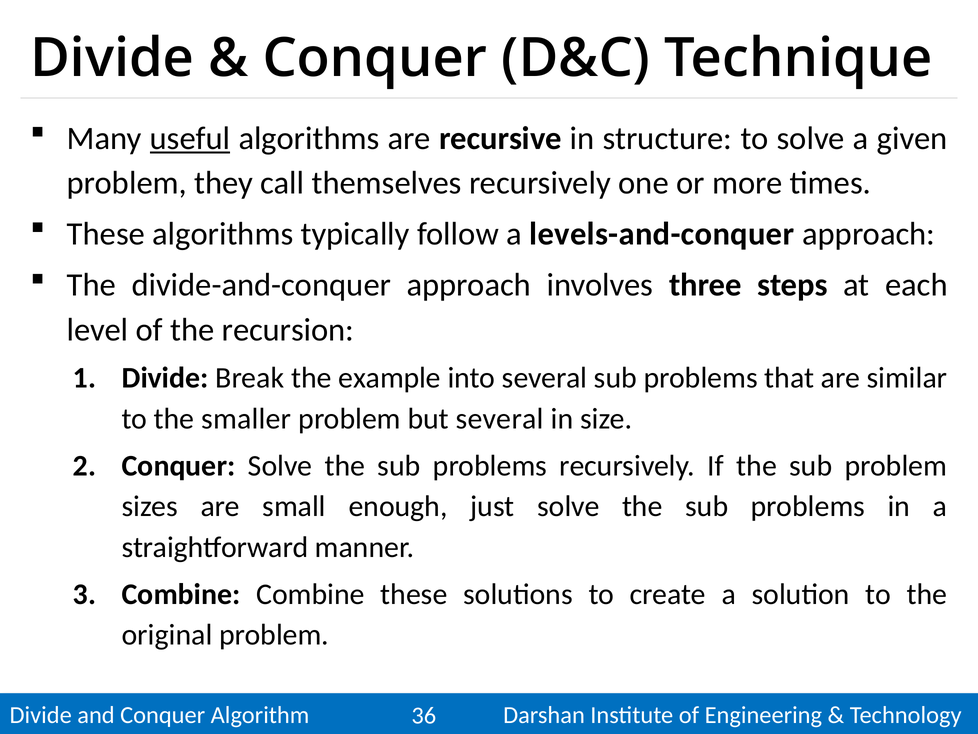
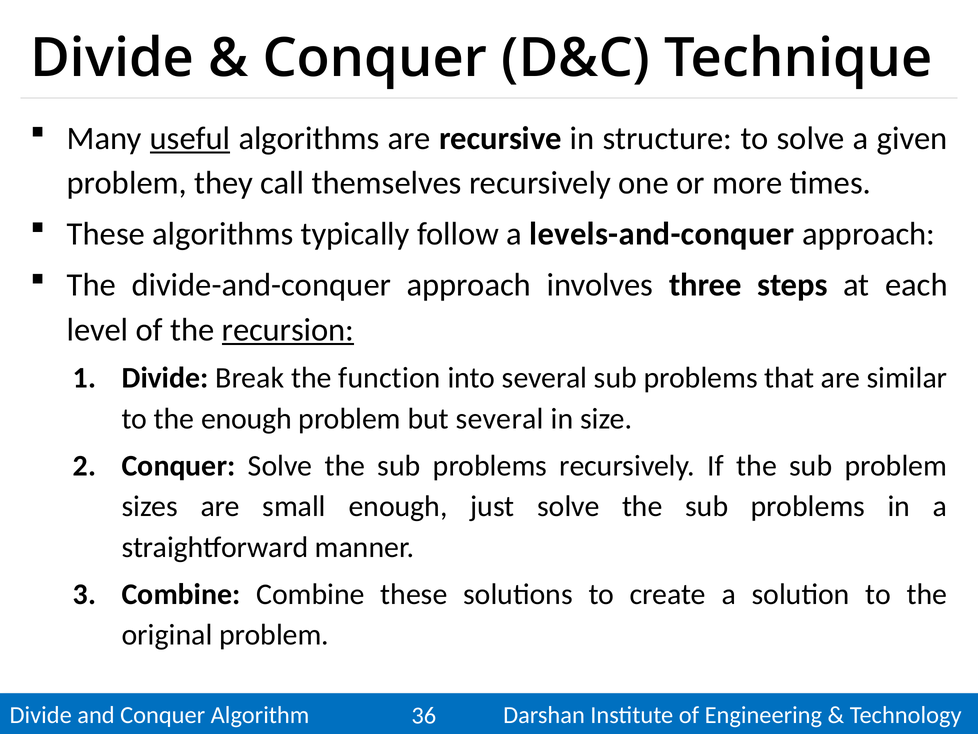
recursion underline: none -> present
example: example -> function
the smaller: smaller -> enough
